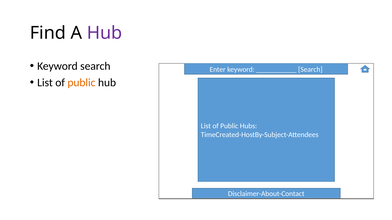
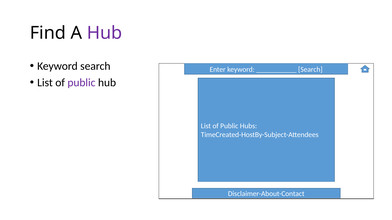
public at (81, 83) colour: orange -> purple
